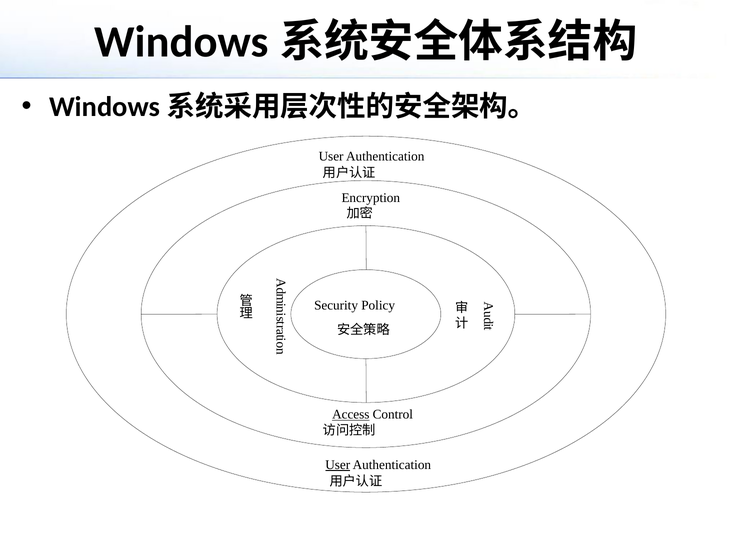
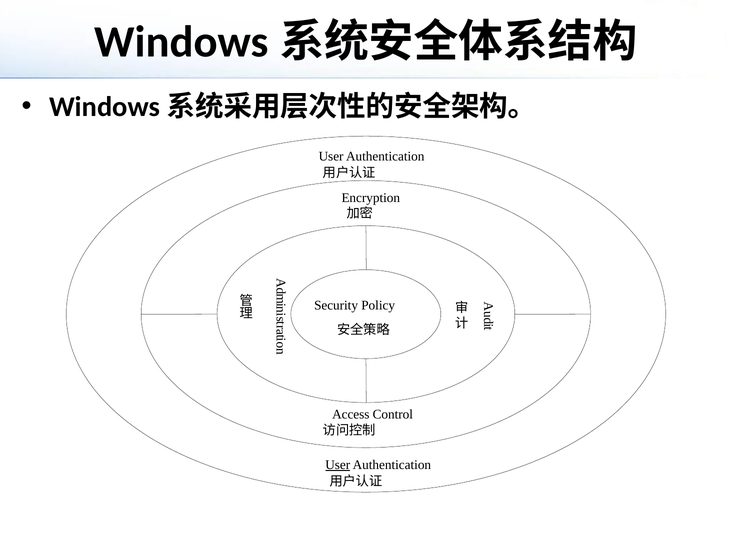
Access underline: present -> none
